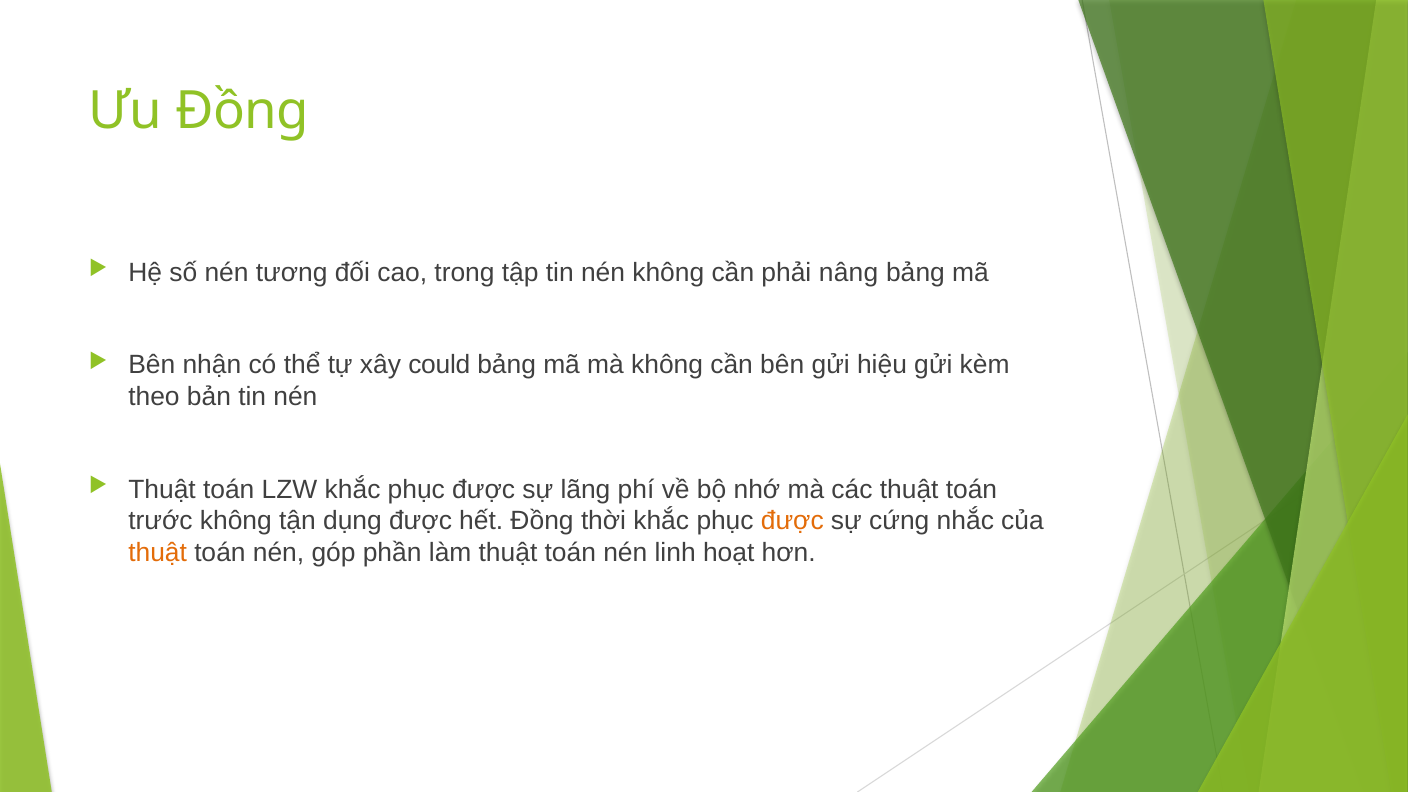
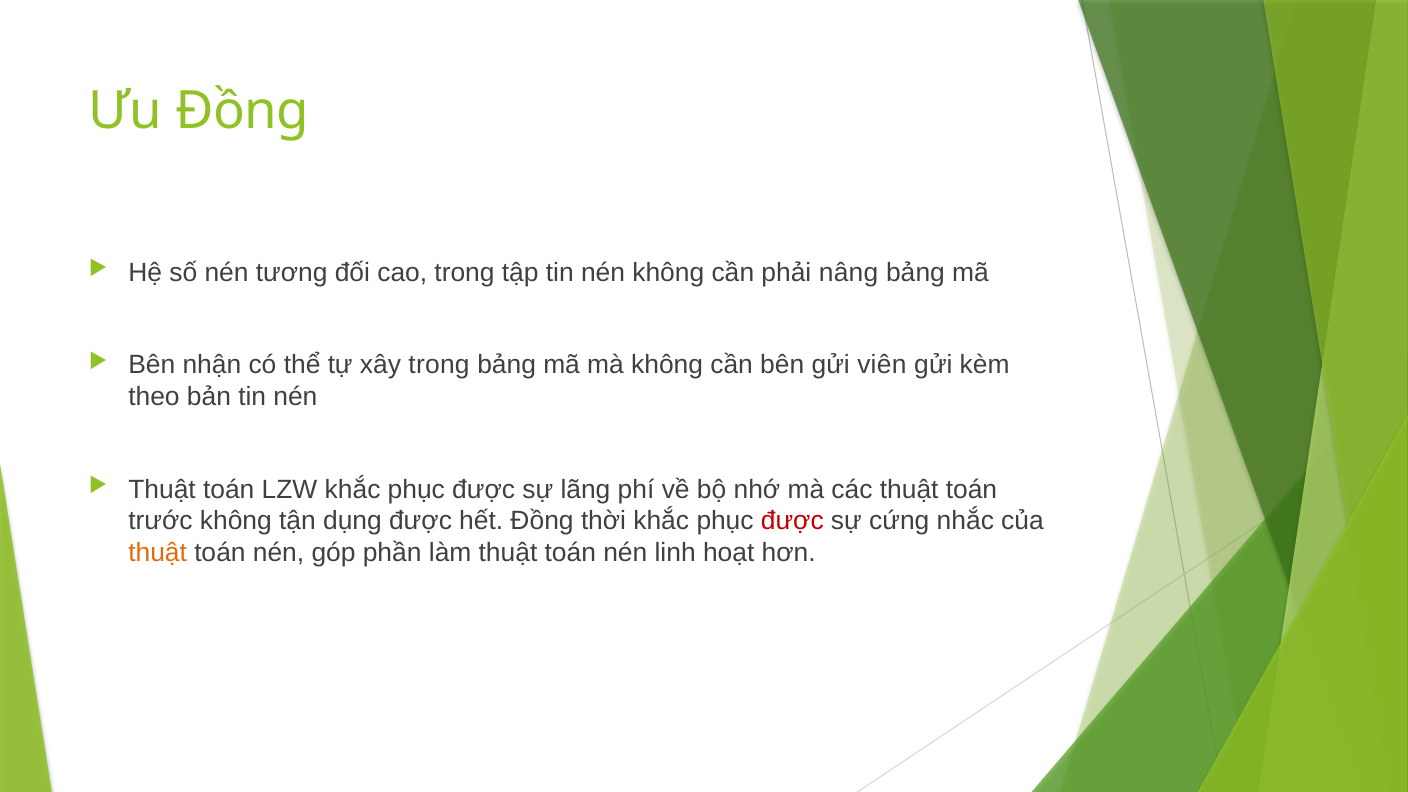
xây could: could -> trong
hiệu: hiệu -> viên
được at (792, 521) colour: orange -> red
